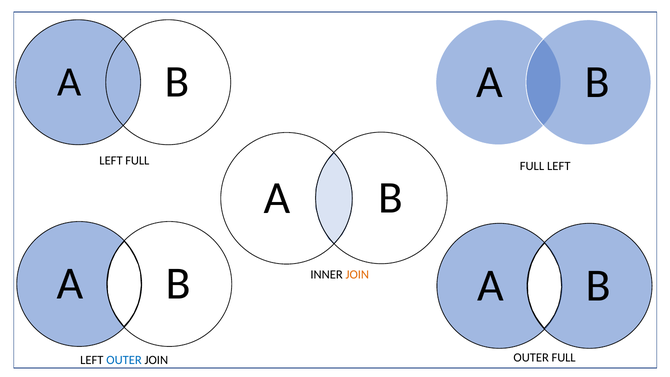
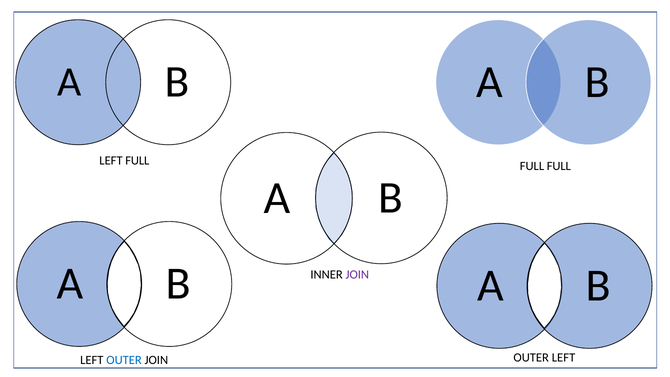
FULL LEFT: LEFT -> FULL
JOIN at (357, 274) colour: orange -> purple
OUTER FULL: FULL -> LEFT
